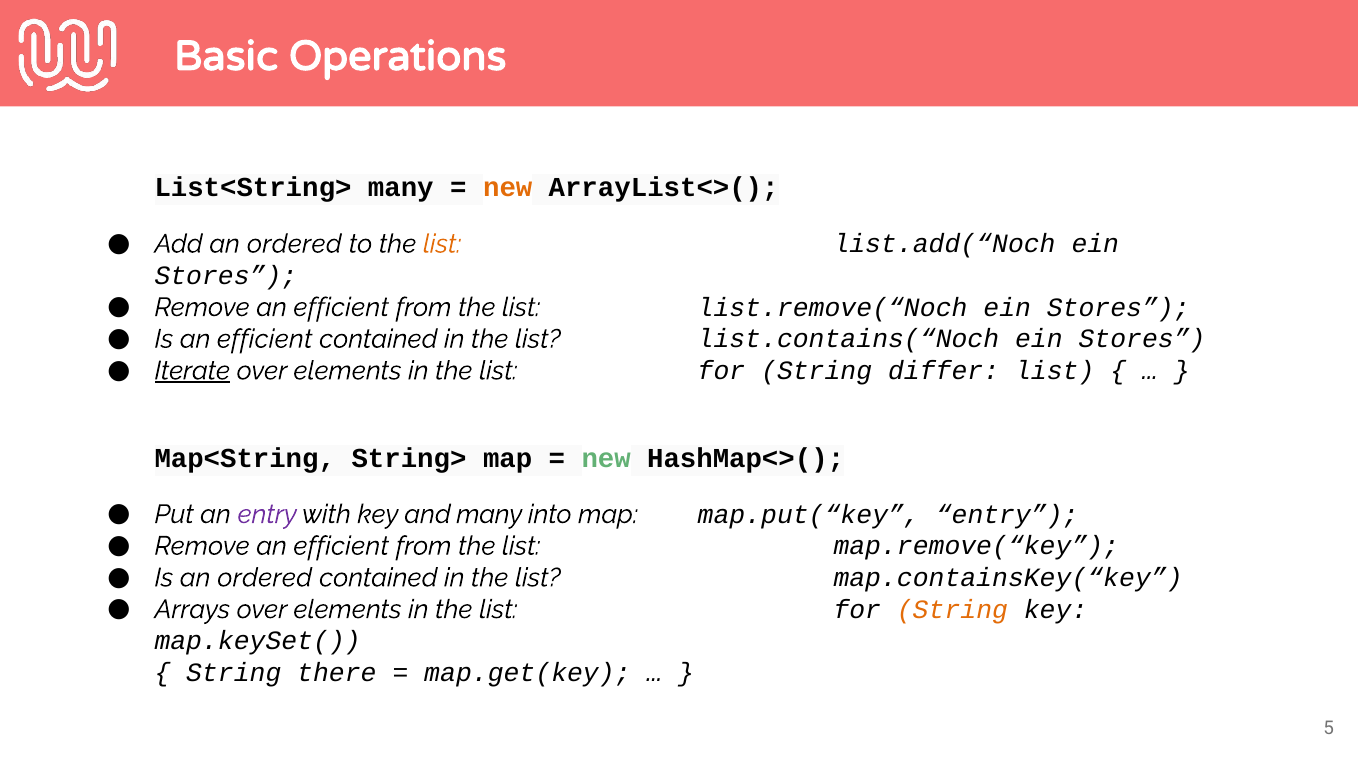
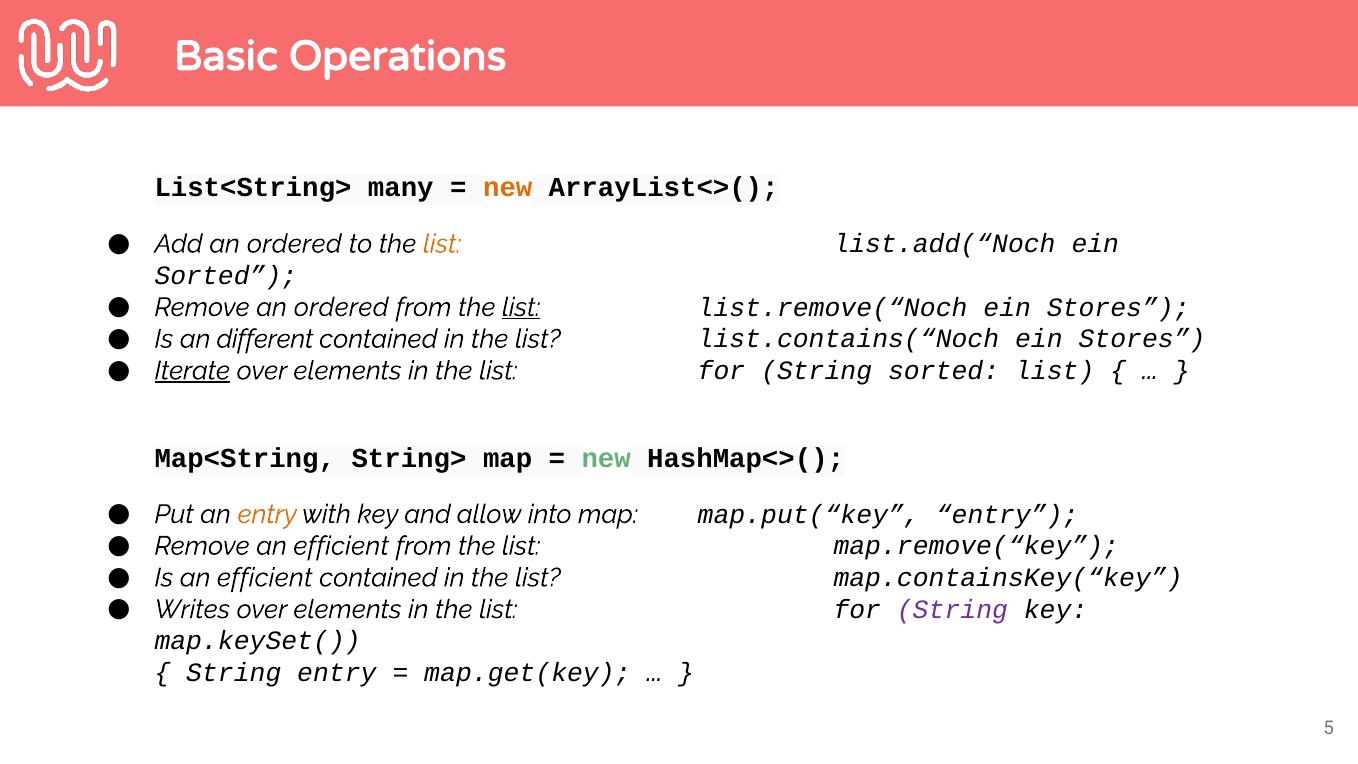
Stores at (226, 276): Stores -> Sorted
efficient at (341, 307): efficient -> ordered
list at (521, 307) underline: none -> present
Is an efficient: efficient -> different
String differ: differ -> sorted
entry at (267, 514) colour: purple -> orange
and many: many -> allow
Is an ordered: ordered -> efficient
Arrays: Arrays -> Writes
String at (952, 609) colour: orange -> purple
String there: there -> entry
